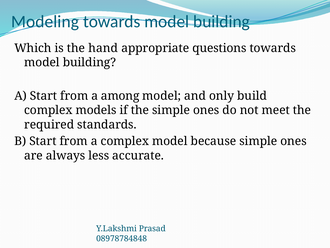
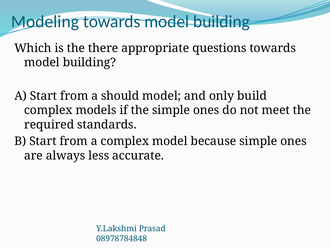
hand: hand -> there
among: among -> should
